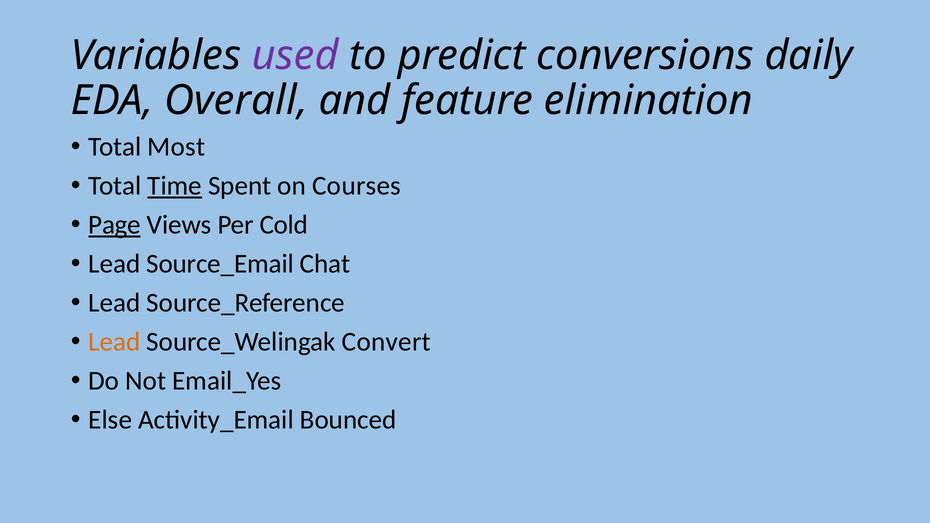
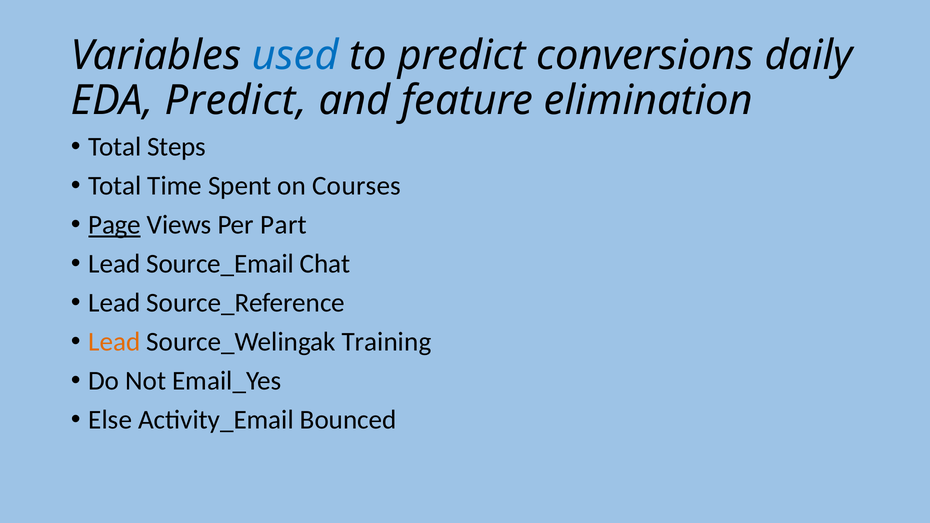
used colour: purple -> blue
EDA Overall: Overall -> Predict
Most: Most -> Steps
Time underline: present -> none
Cold: Cold -> Part
Convert: Convert -> Training
